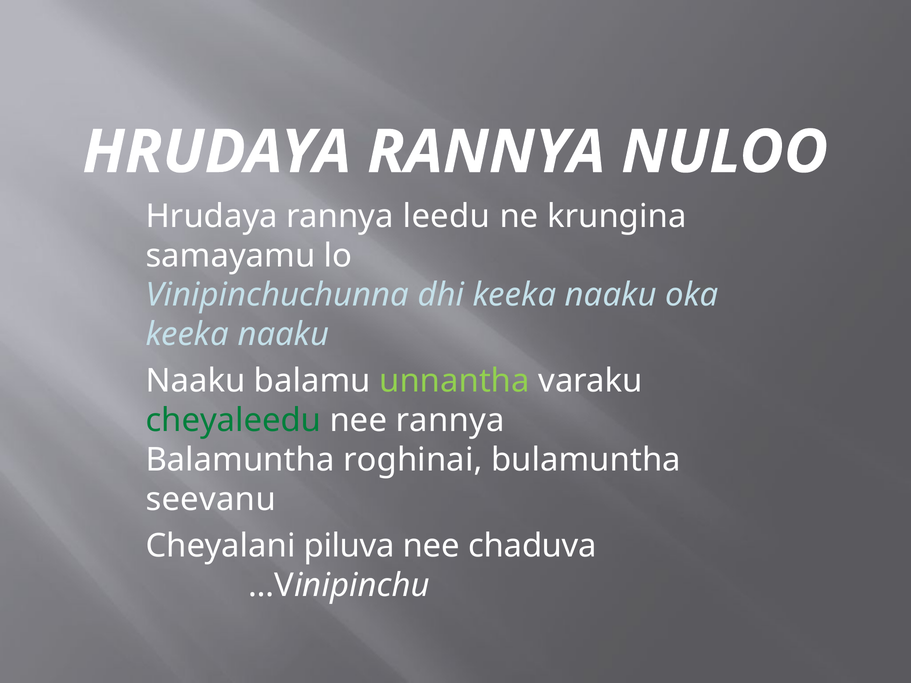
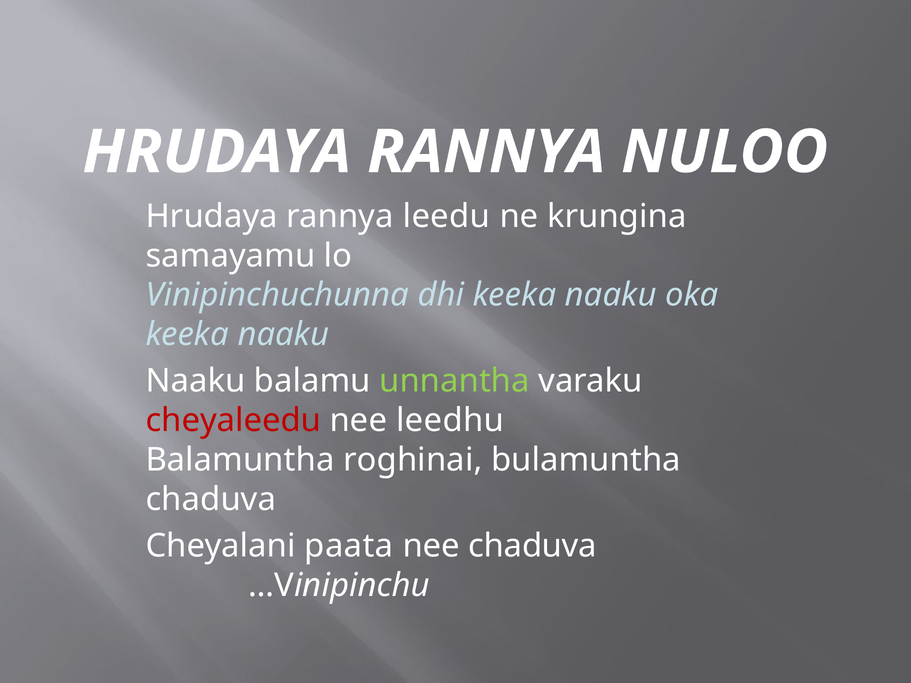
cheyaleedu colour: green -> red
nee rannya: rannya -> leedhu
seevanu at (211, 500): seevanu -> chaduva
piluva: piluva -> paata
